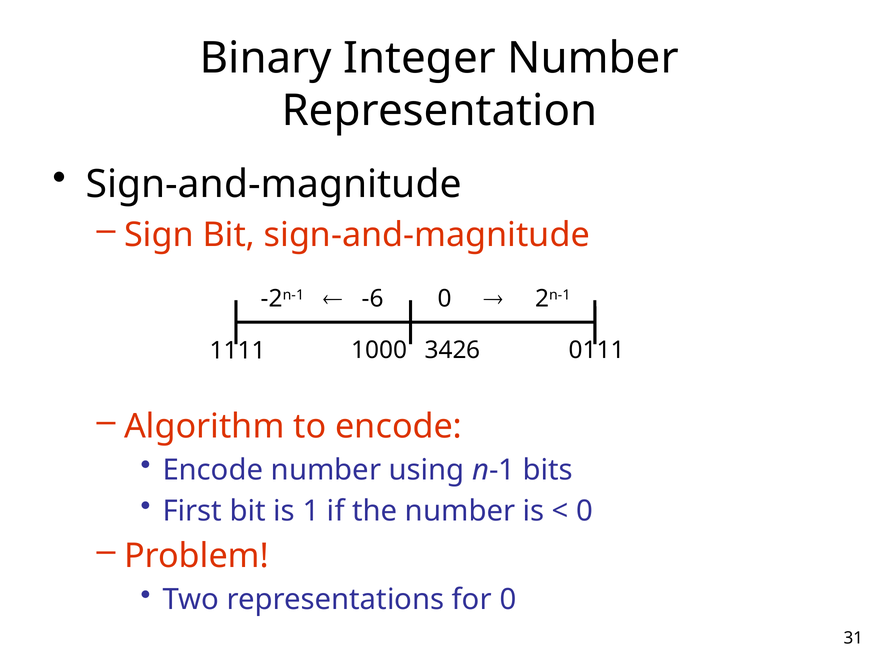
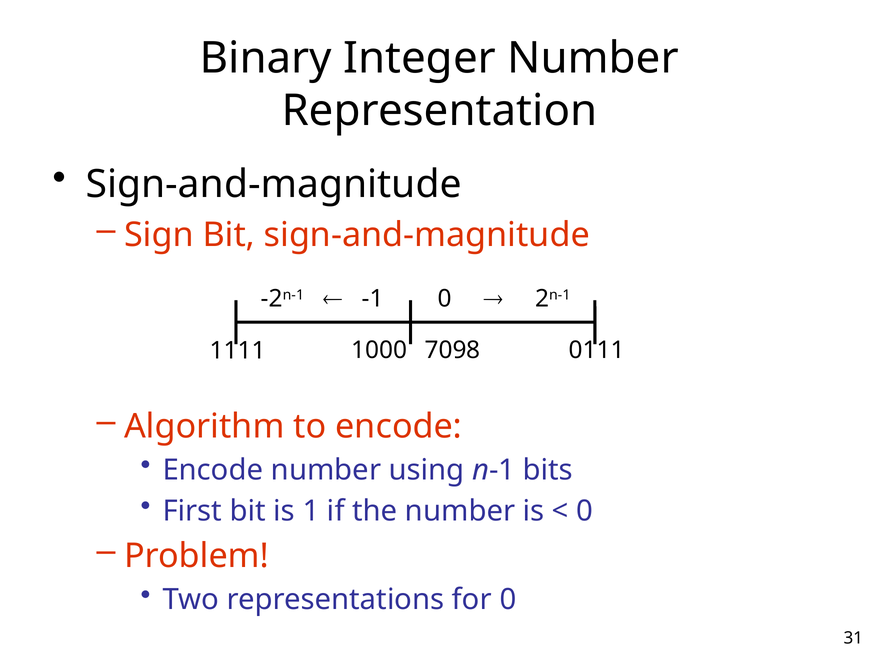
-6: -6 -> -1
3426: 3426 -> 7098
